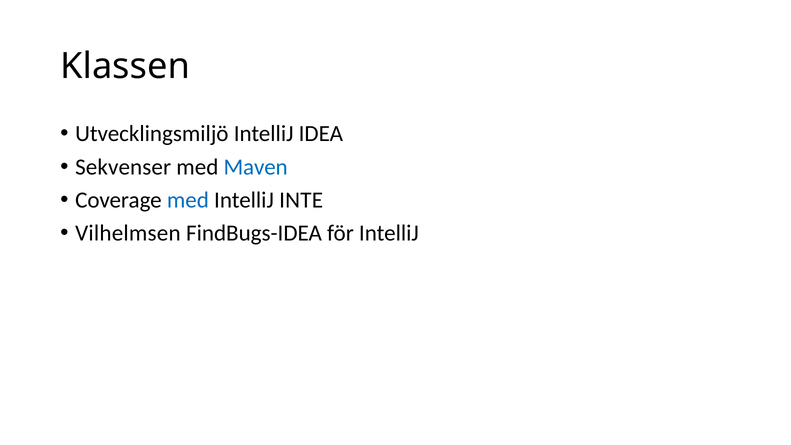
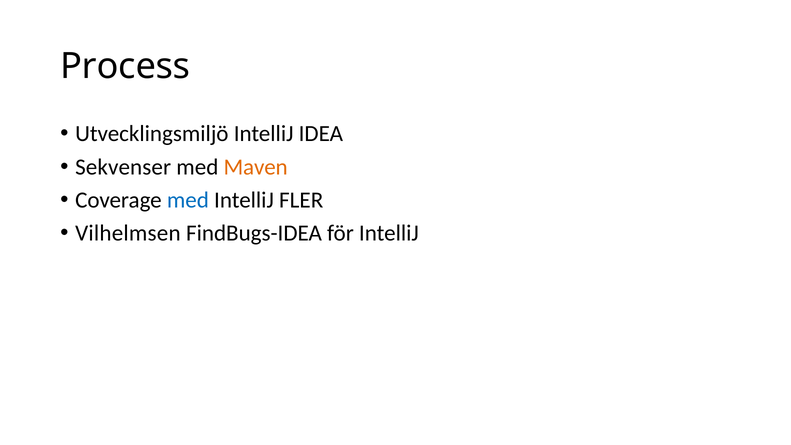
Klassen: Klassen -> Process
Maven colour: blue -> orange
INTE: INTE -> FLER
